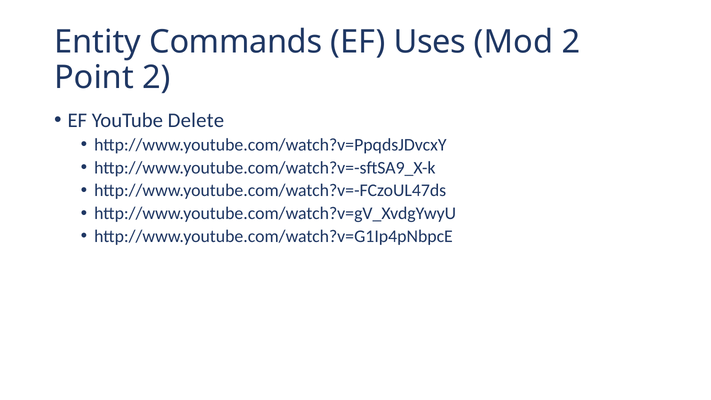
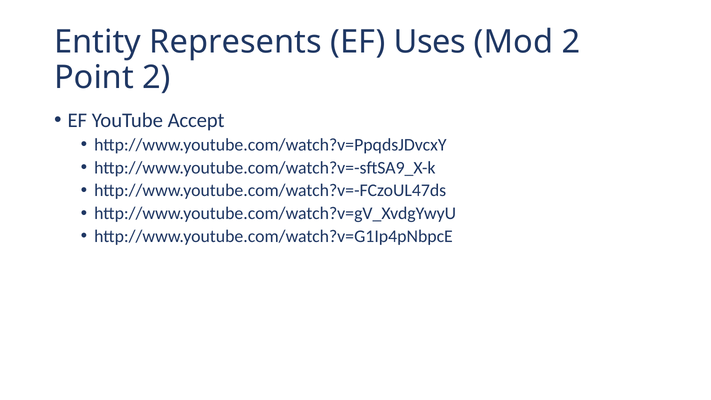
Commands: Commands -> Represents
Delete: Delete -> Accept
